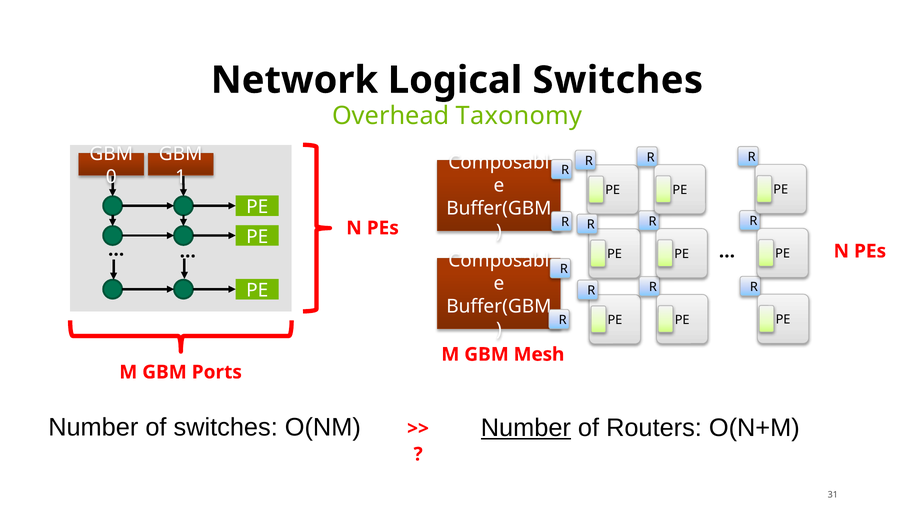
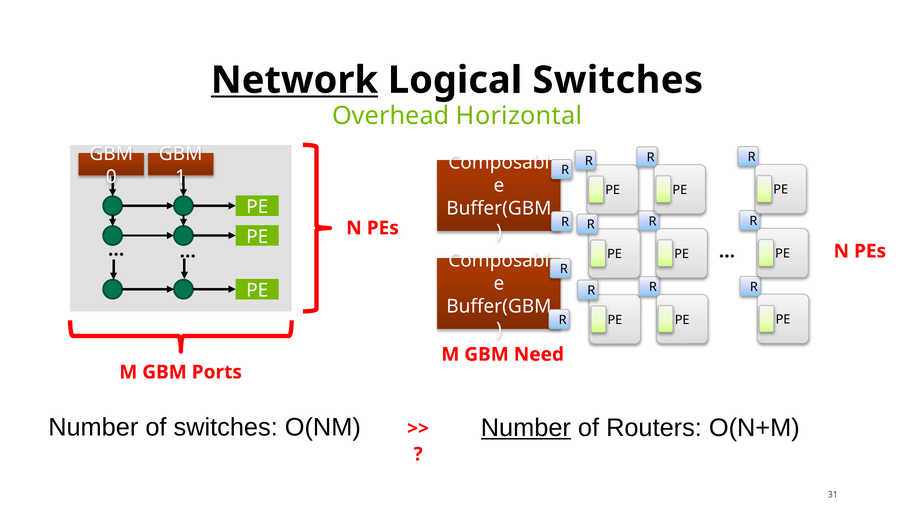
Network underline: none -> present
Taxonomy: Taxonomy -> Horizontal
Mesh: Mesh -> Need
